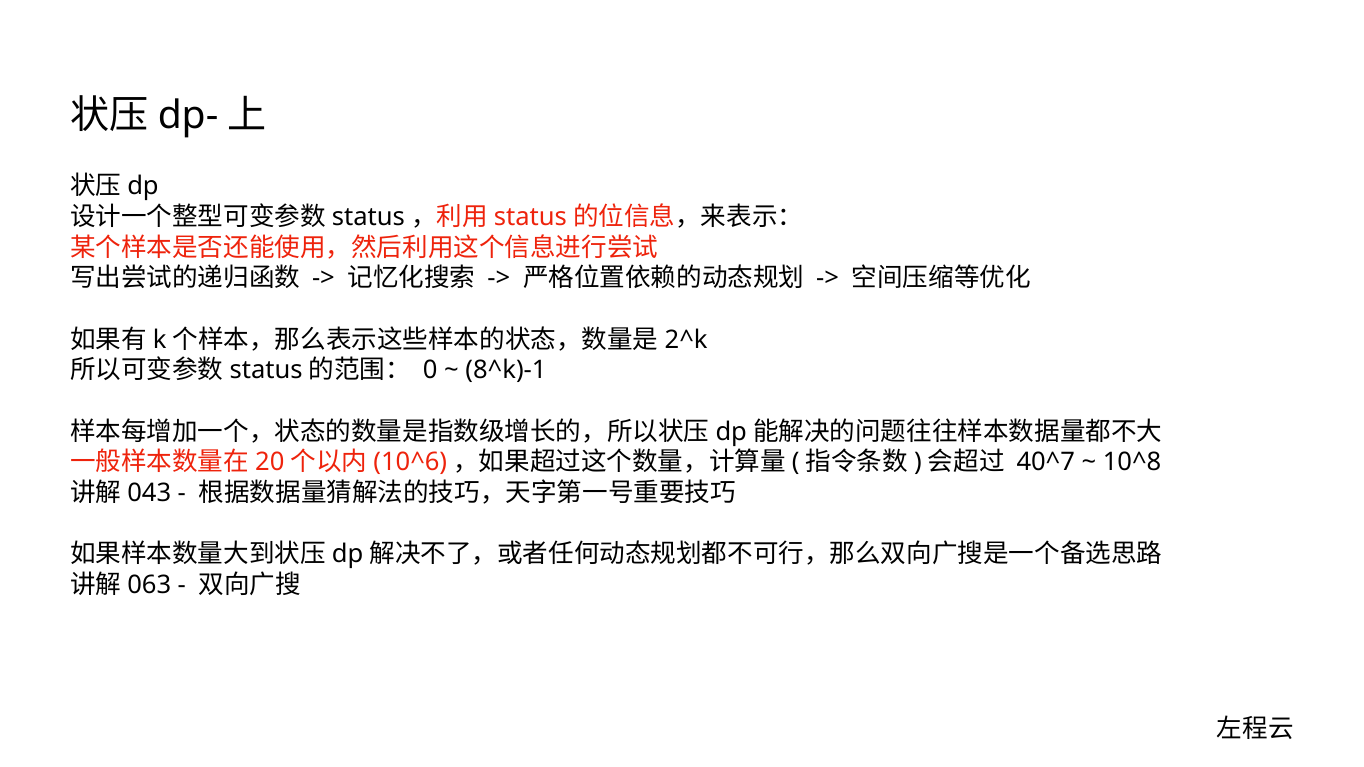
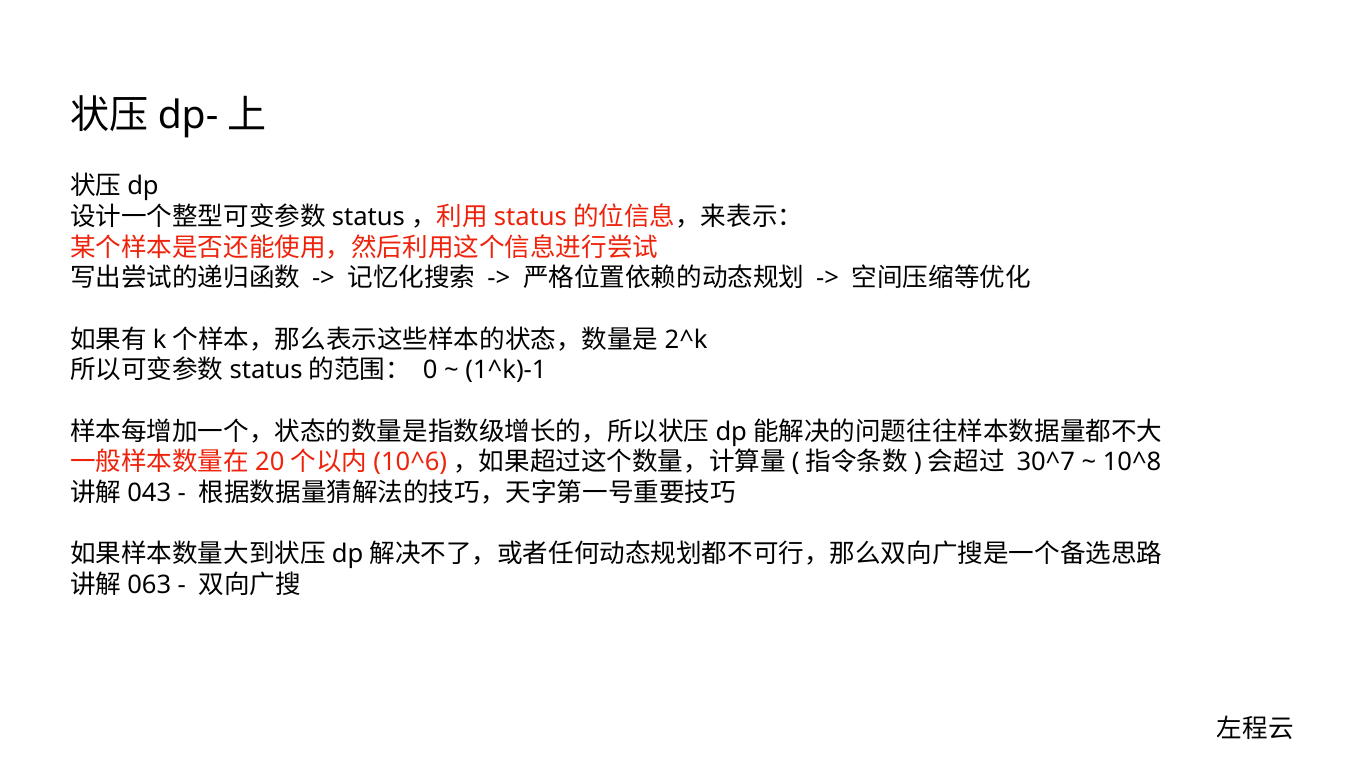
8^k)-1: 8^k)-1 -> 1^k)-1
40^7: 40^7 -> 30^7
